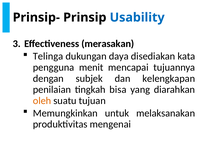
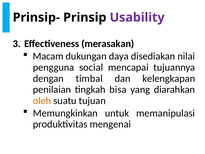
Usability colour: blue -> purple
Telinga: Telinga -> Macam
kata: kata -> nilai
menit: menit -> social
subjek: subjek -> timbal
melaksanakan: melaksanakan -> memanipulasi
